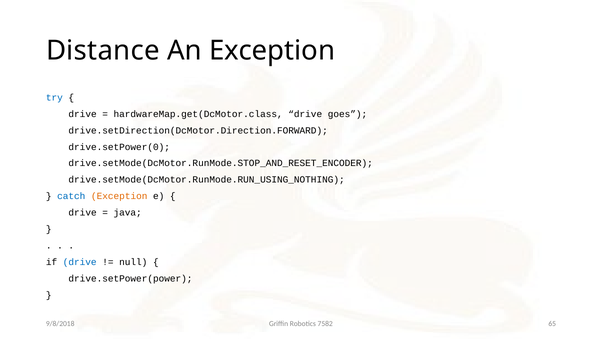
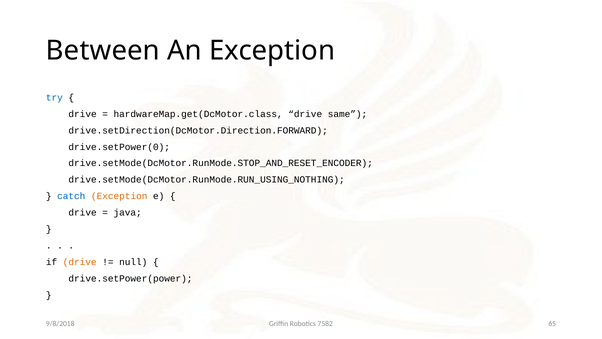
Distance: Distance -> Between
goes: goes -> same
drive at (80, 262) colour: blue -> orange
